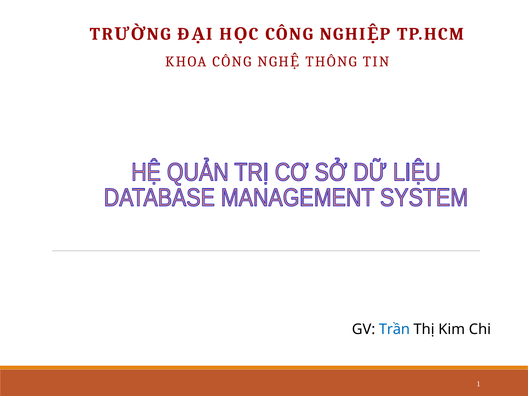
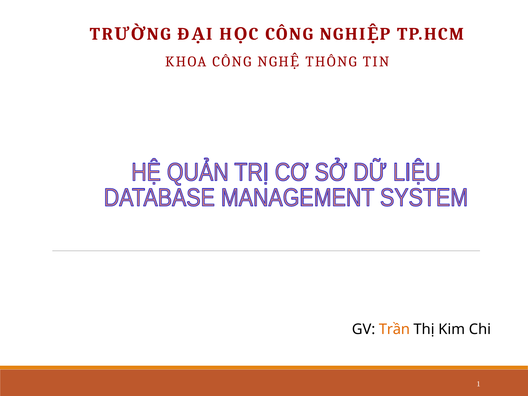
Trần colour: blue -> orange
